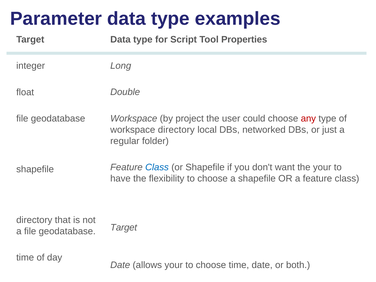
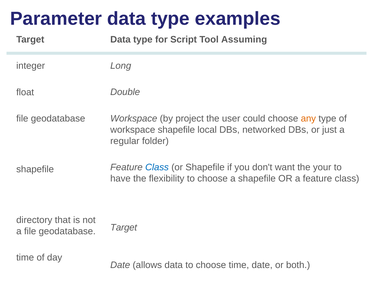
Properties: Properties -> Assuming
any colour: red -> orange
workspace directory: directory -> shapefile
allows your: your -> data
